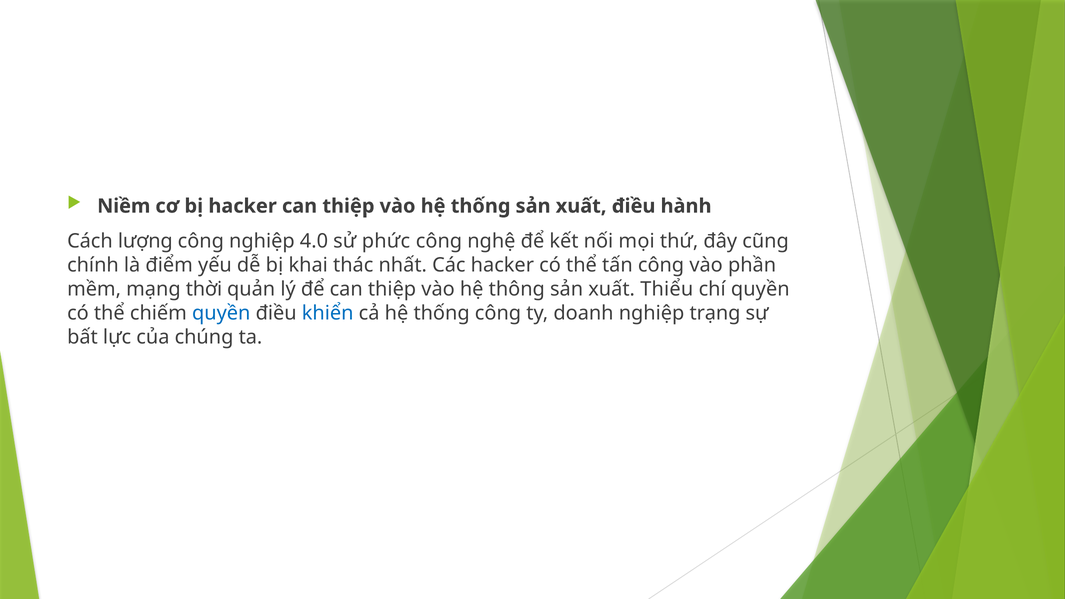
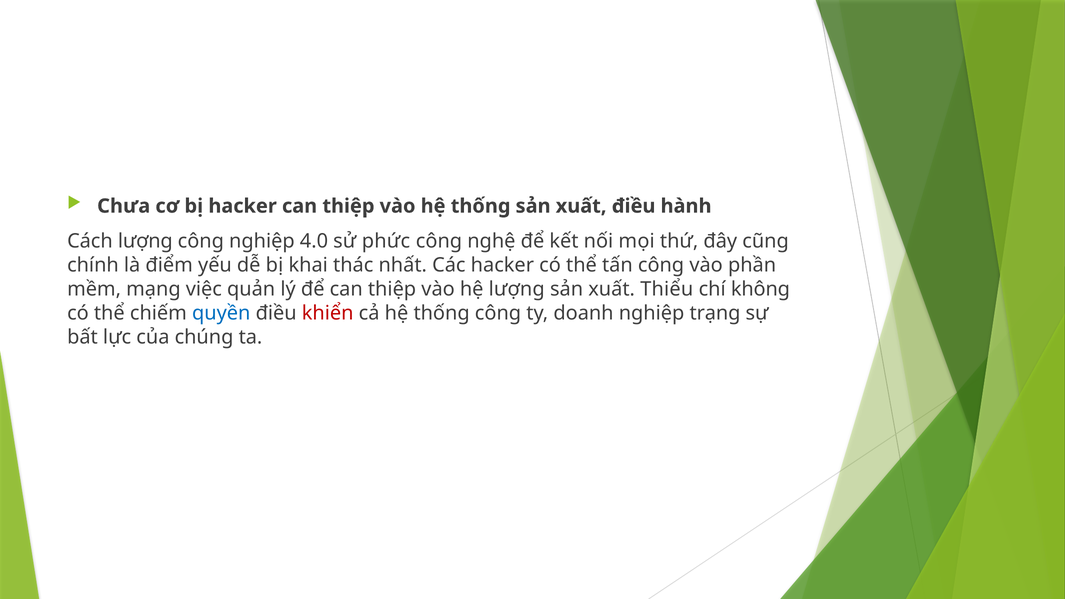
Niềm: Niềm -> Chưa
thời: thời -> việc
hệ thông: thông -> lượng
chí quyền: quyền -> không
khiển colour: blue -> red
